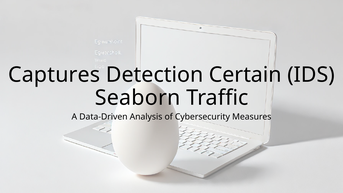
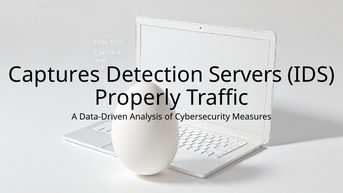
Certain: Certain -> Servers
Seaborn: Seaborn -> Properly
